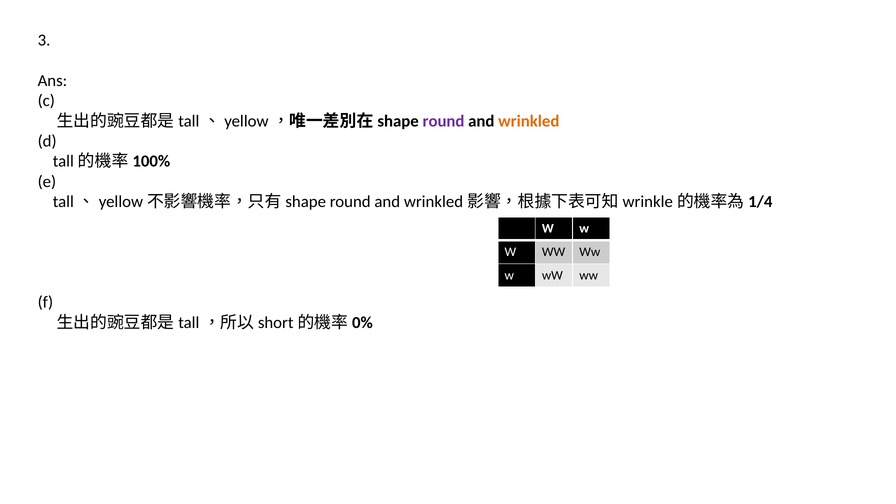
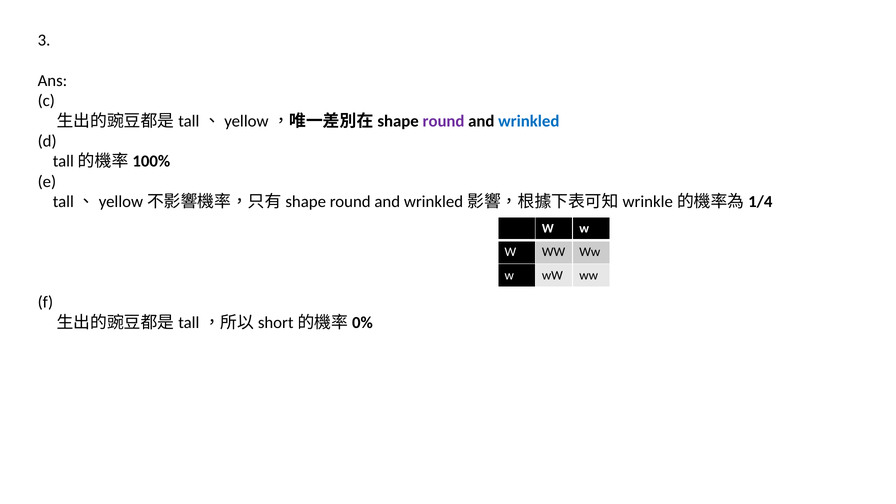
wrinkled at (529, 121) colour: orange -> blue
